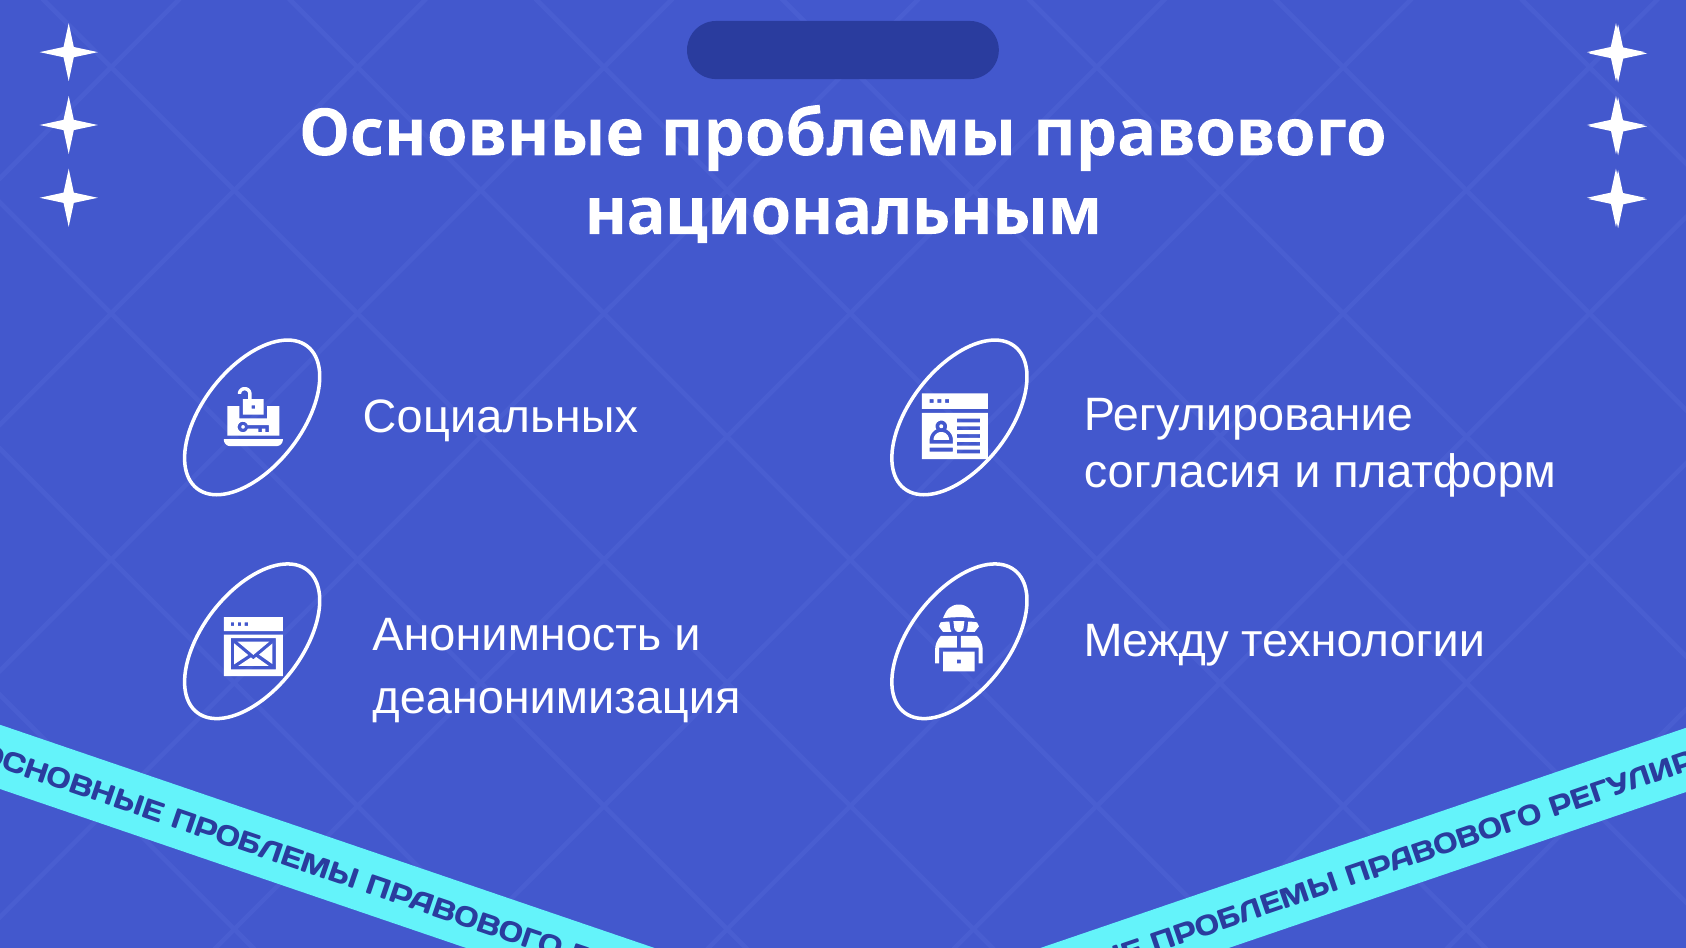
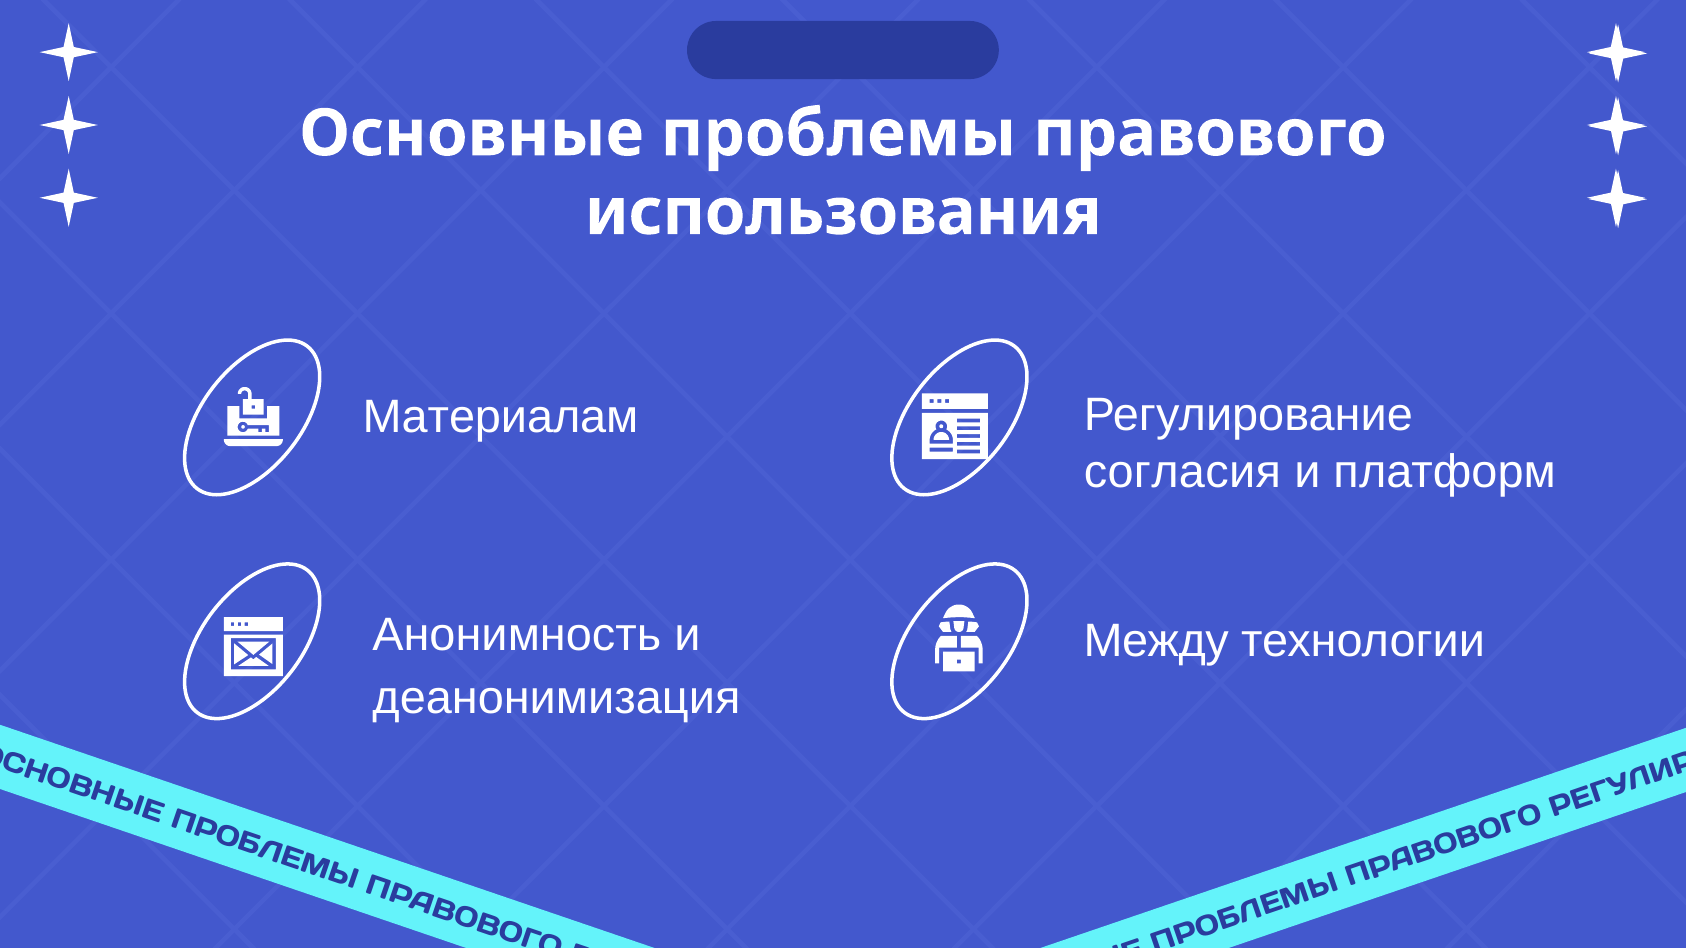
национальным: национальным -> использования
Социальных: Социальных -> Материалам
